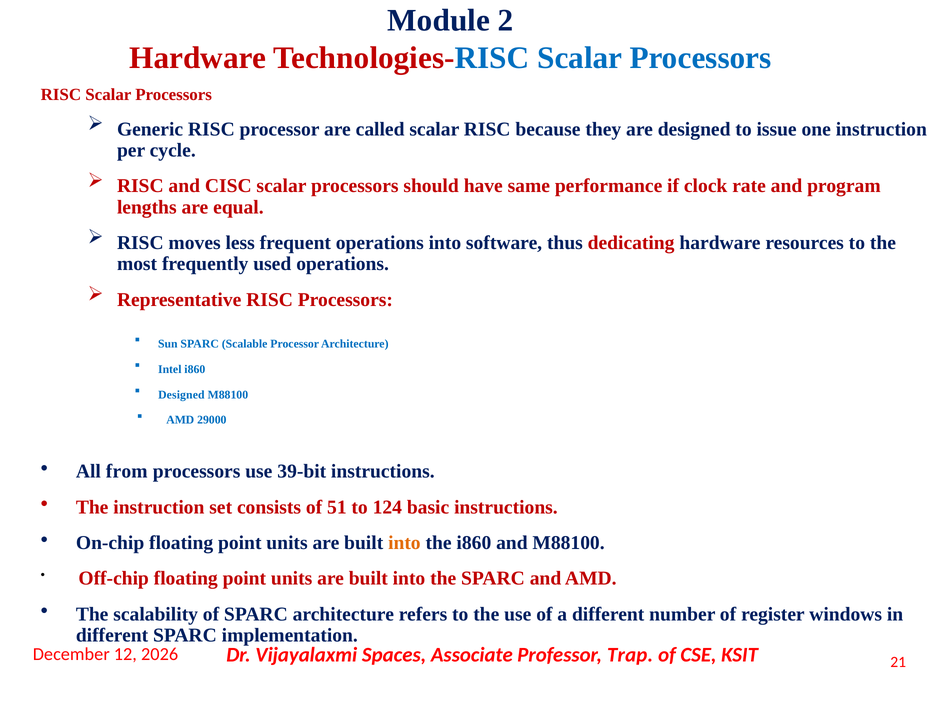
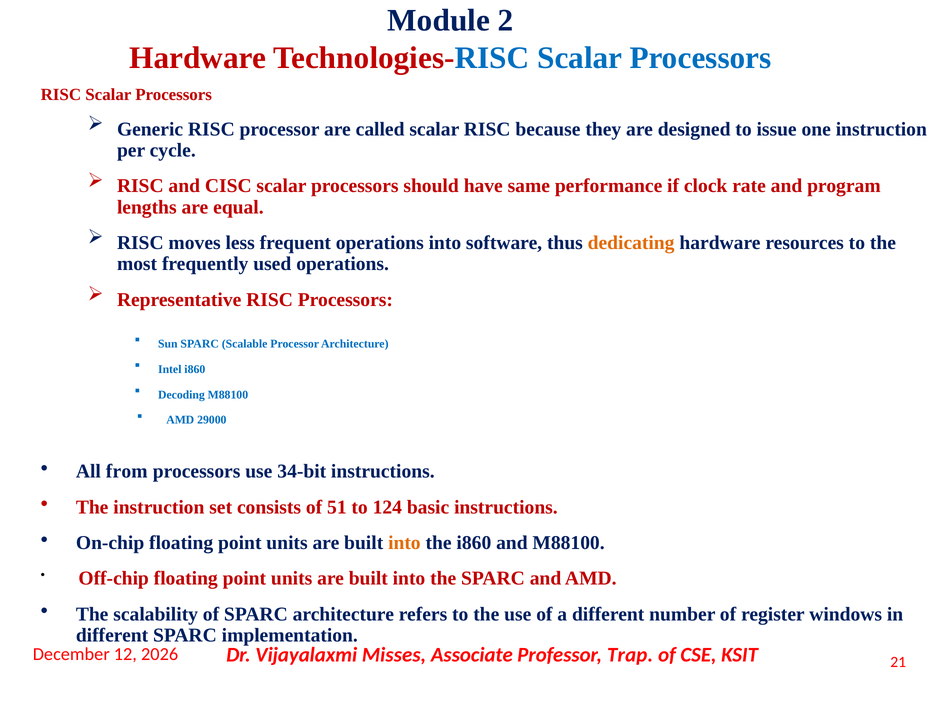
dedicating colour: red -> orange
Designed at (181, 394): Designed -> Decoding
39-bit: 39-bit -> 34-bit
Spaces: Spaces -> Misses
